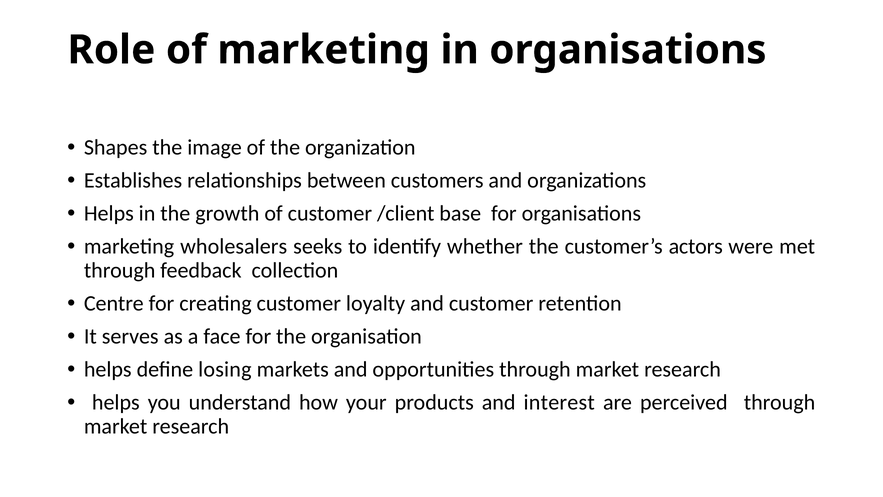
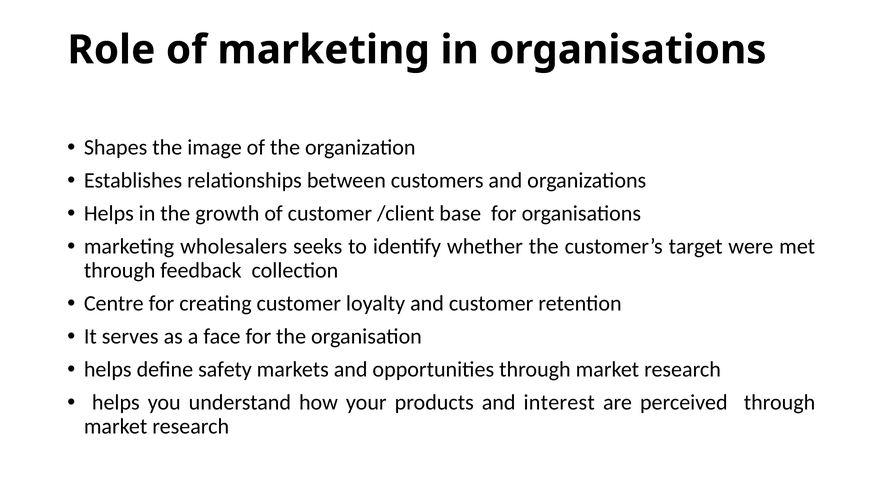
actors: actors -> target
losing: losing -> safety
